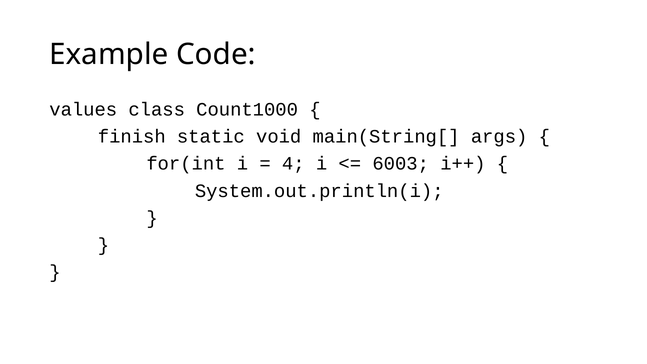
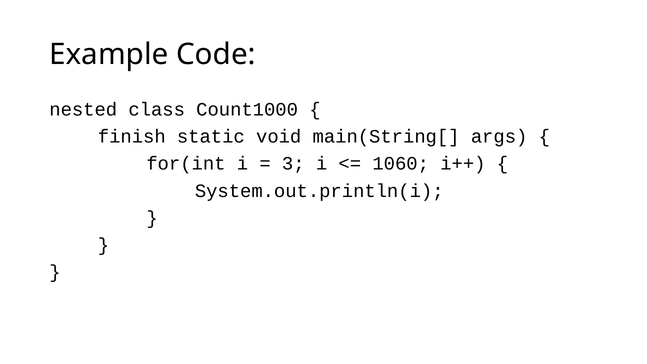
values: values -> nested
4: 4 -> 3
6003: 6003 -> 1060
